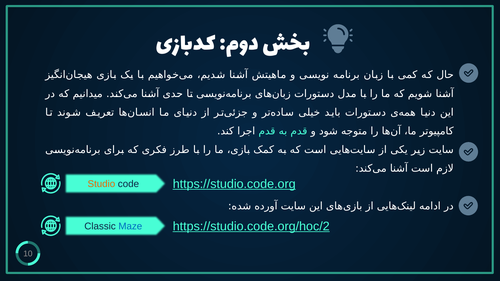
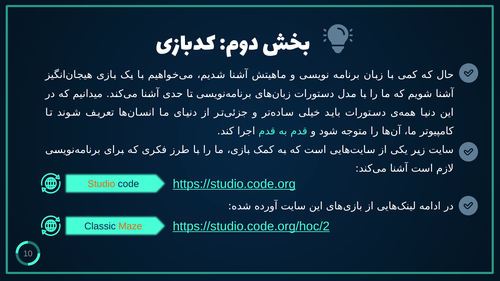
Maze colour: blue -> orange
